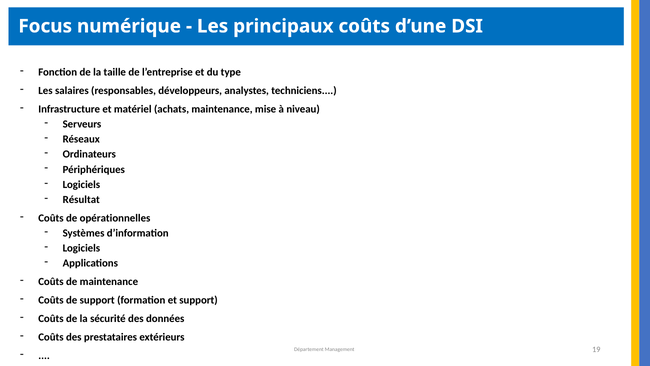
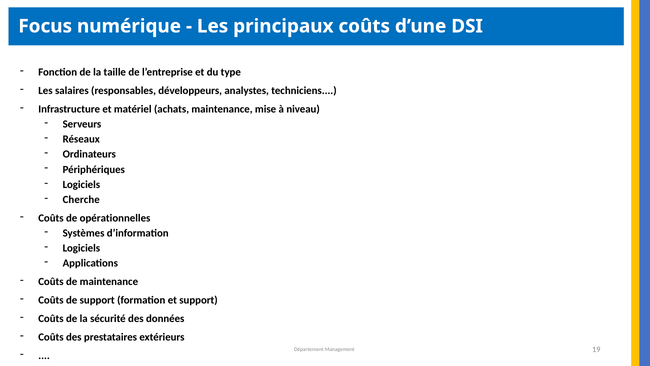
Résultat: Résultat -> Cherche
